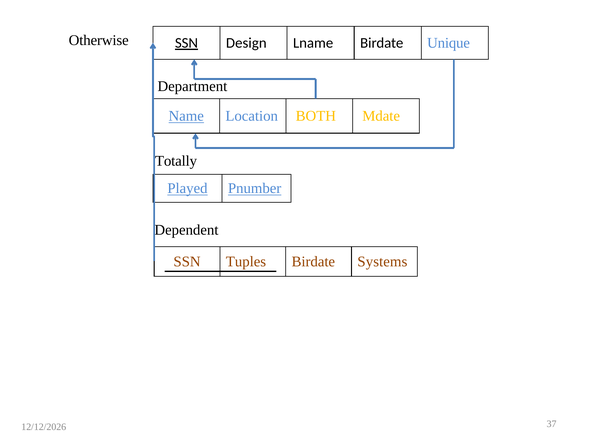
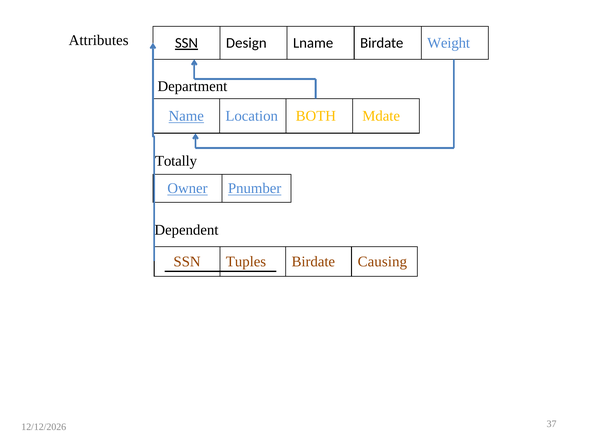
Otherwise: Otherwise -> Attributes
Unique: Unique -> Weight
Played: Played -> Owner
Systems: Systems -> Causing
